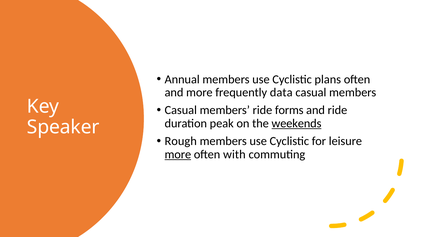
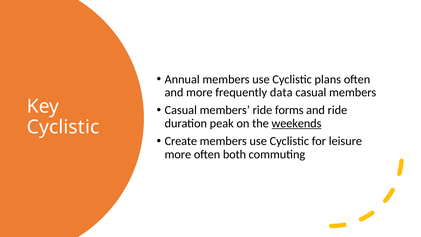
Speaker at (63, 127): Speaker -> Cyclistic
Rough: Rough -> Create
more at (178, 154) underline: present -> none
with: with -> both
